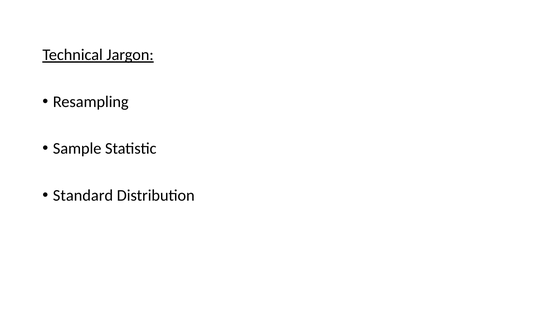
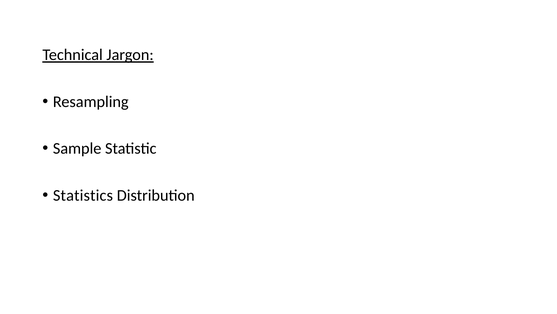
Standard: Standard -> Statistics
